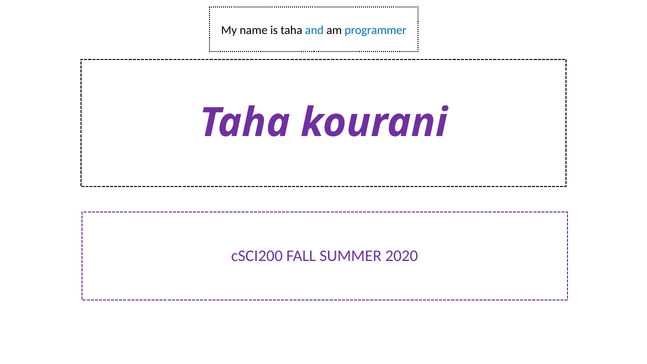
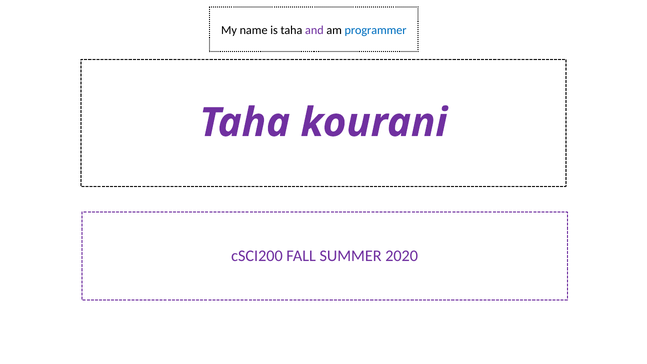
and colour: blue -> purple
